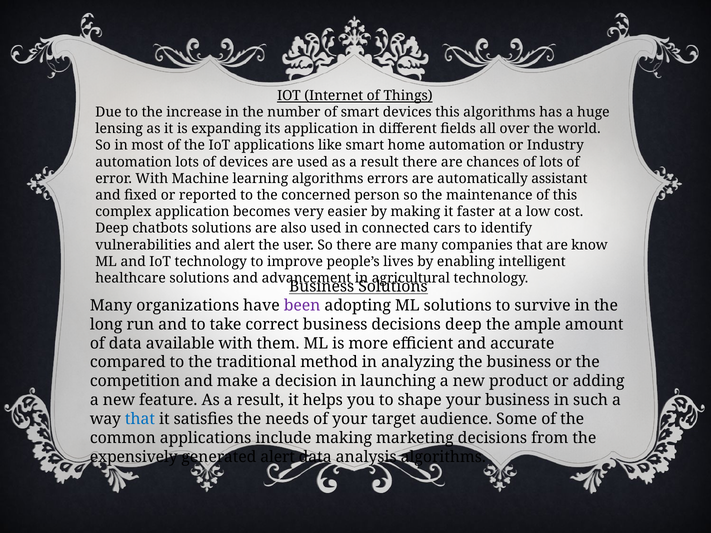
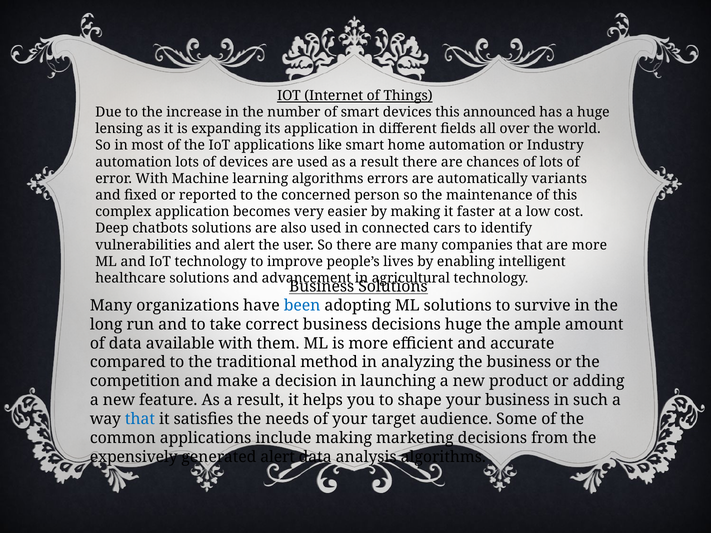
this algorithms: algorithms -> announced
assistant: assistant -> variants
are know: know -> more
been colour: purple -> blue
decisions deep: deep -> huge
